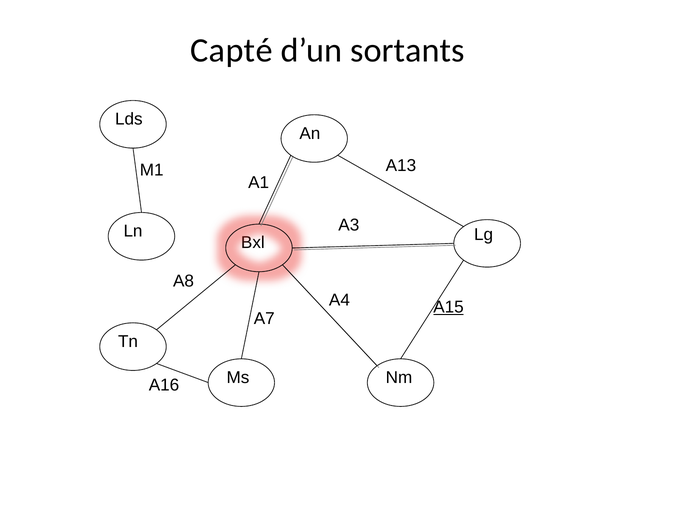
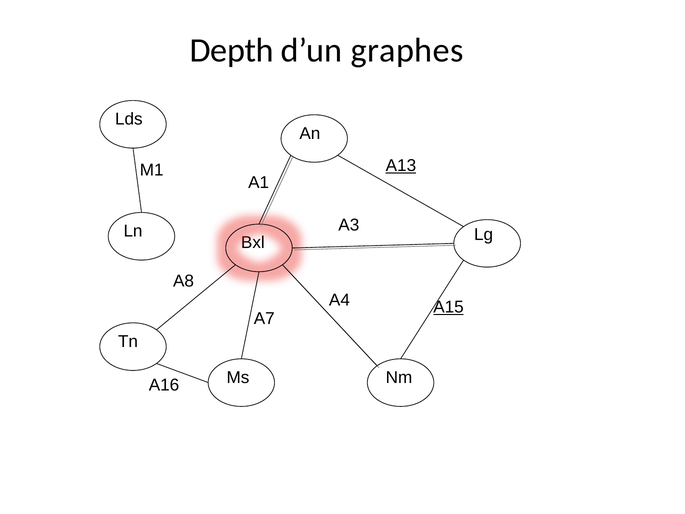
Capté: Capté -> Depth
sortants: sortants -> graphes
A13 underline: none -> present
